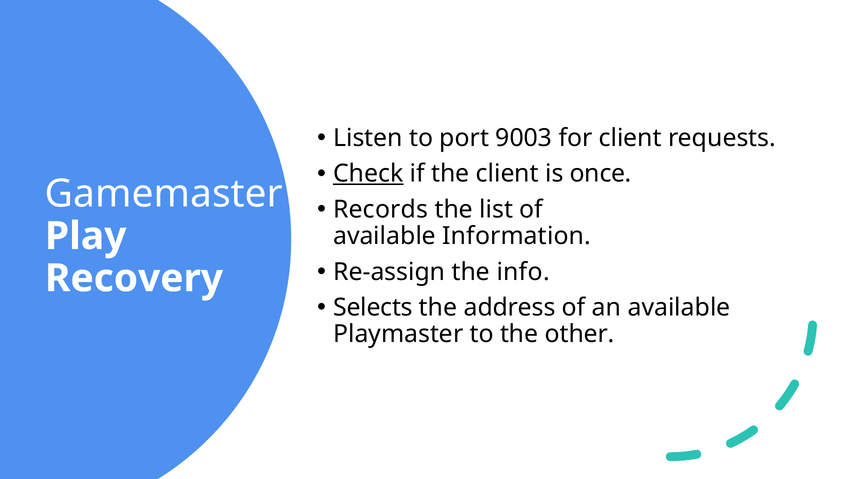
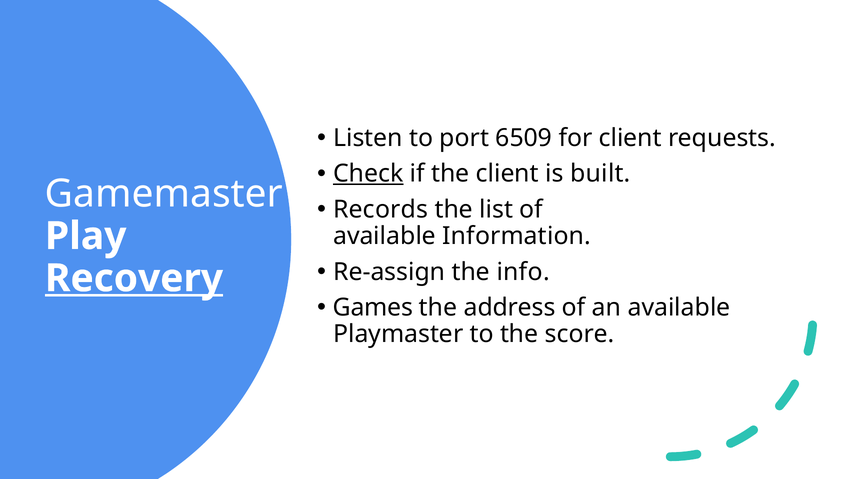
9003: 9003 -> 6509
once: once -> built
Recovery underline: none -> present
Selects: Selects -> Games
other: other -> score
